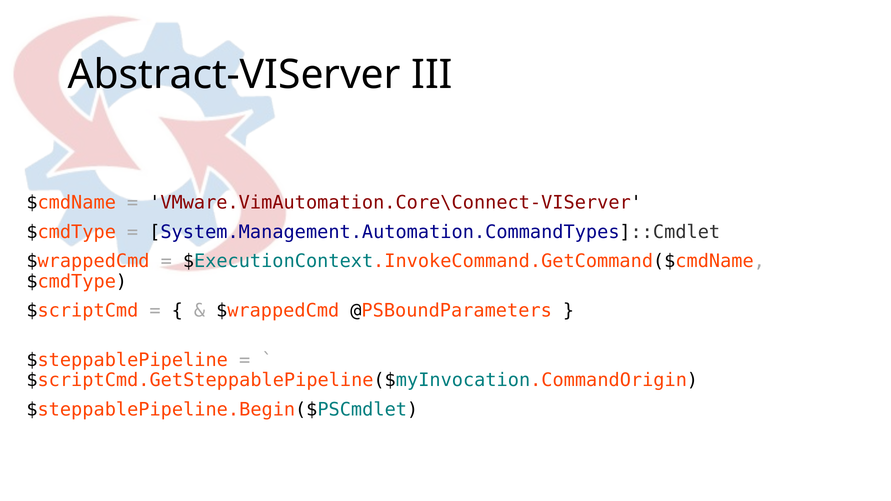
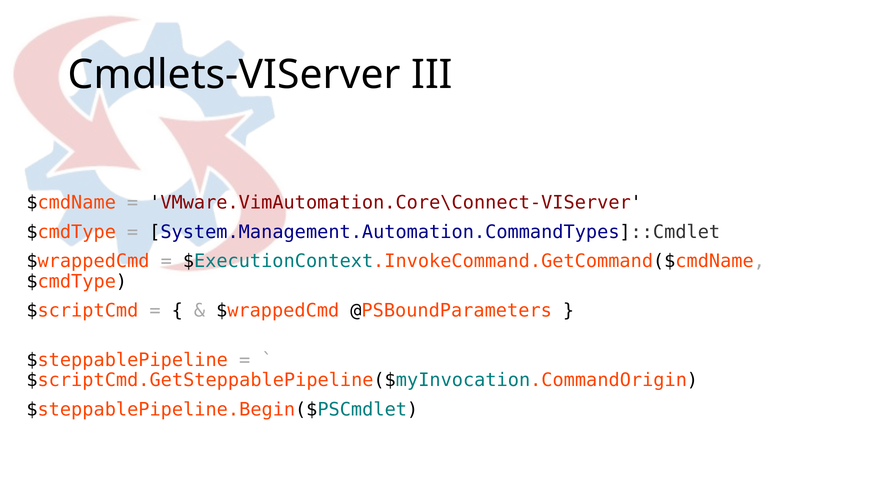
Abstract-VIServer: Abstract-VIServer -> Cmdlets-VIServer
